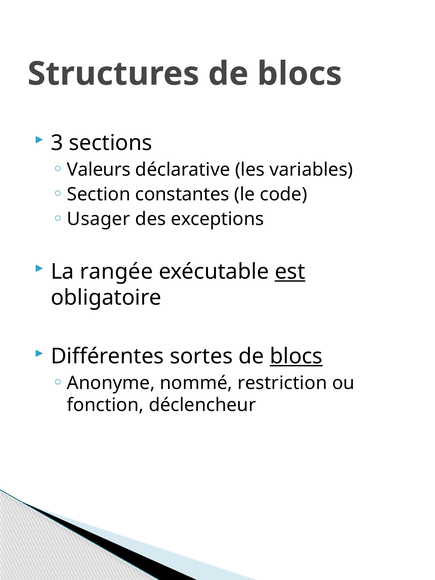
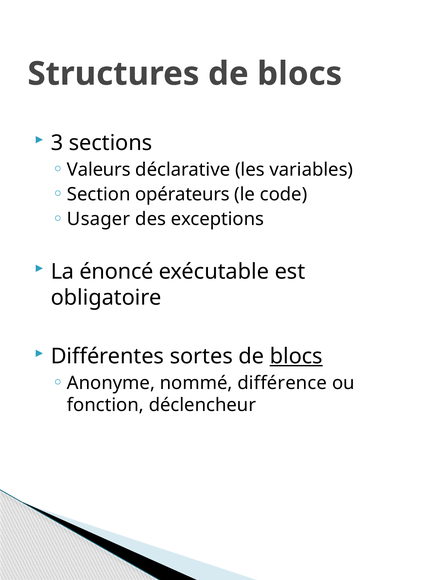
constantes: constantes -> opérateurs
rangée: rangée -> énoncé
est underline: present -> none
restriction: restriction -> différence
